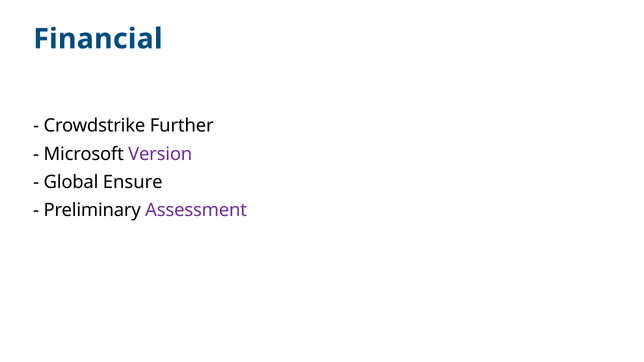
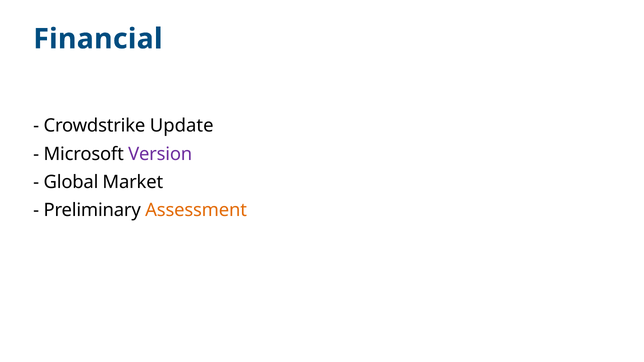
Further: Further -> Update
Ensure: Ensure -> Market
Assessment colour: purple -> orange
